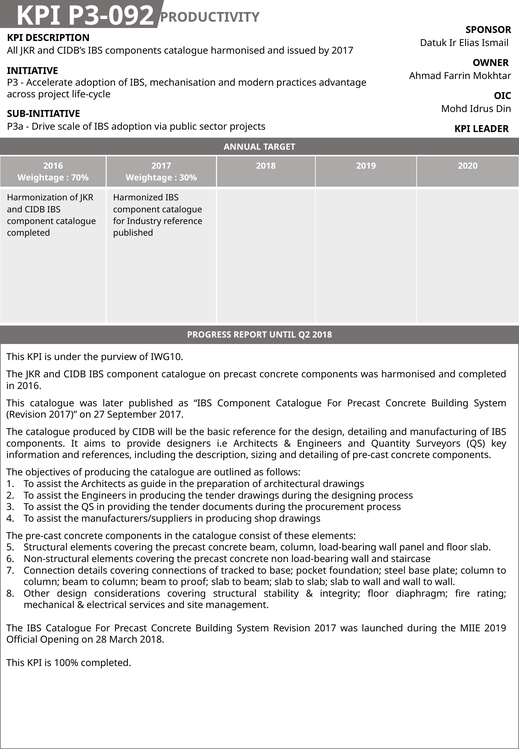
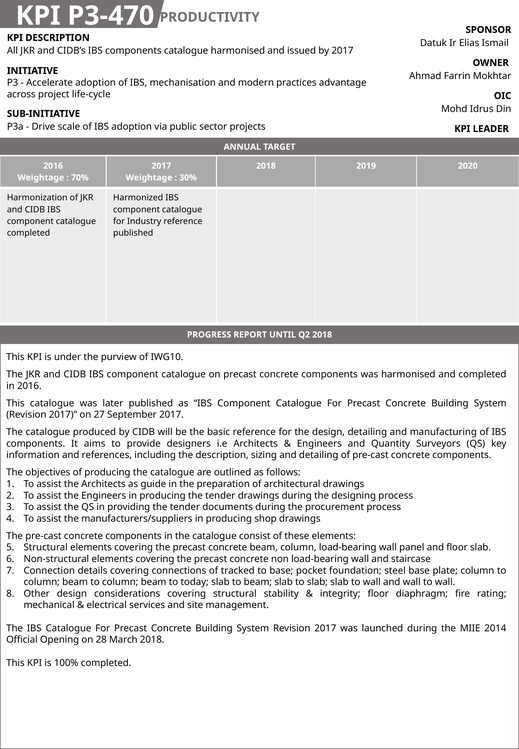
P3-092: P3-092 -> P3-470
proof: proof -> today
MIIE 2019: 2019 -> 2014
